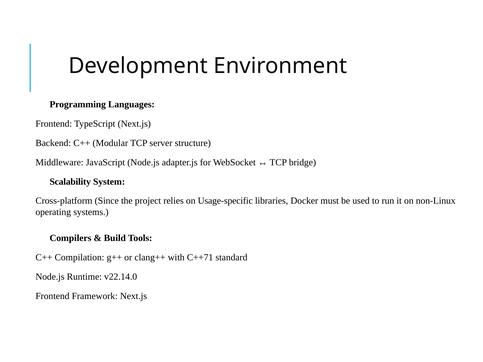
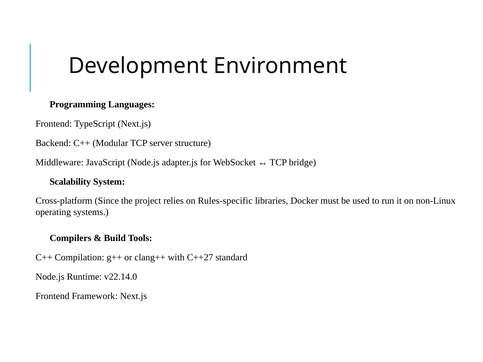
Usage-specific: Usage-specific -> Rules-specific
C++71: C++71 -> C++27
